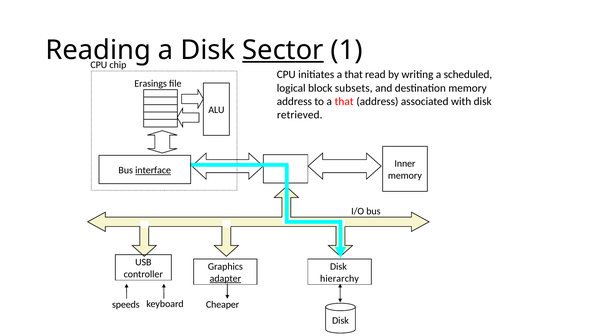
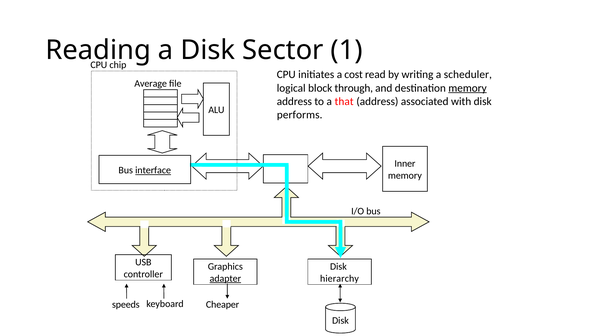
Sector underline: present -> none
initiates a that: that -> cost
scheduled: scheduled -> scheduler
Erasings: Erasings -> Average
subsets: subsets -> through
memory at (468, 88) underline: none -> present
retrieved: retrieved -> performs
